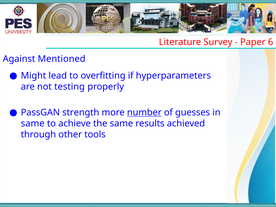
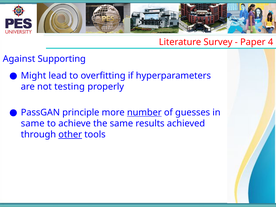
6: 6 -> 4
Mentioned: Mentioned -> Supporting
strength: strength -> principle
other underline: none -> present
